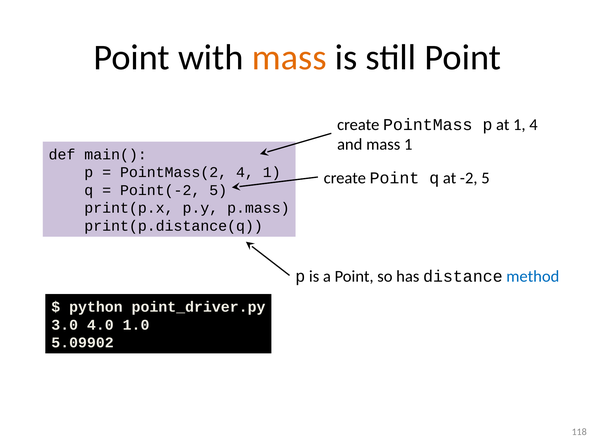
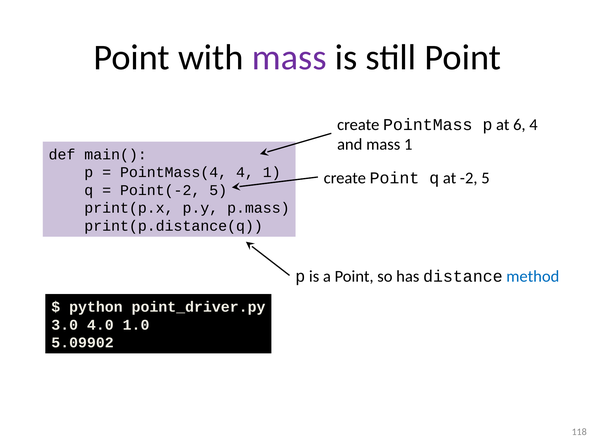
mass at (289, 58) colour: orange -> purple
at 1: 1 -> 6
PointMass(2: PointMass(2 -> PointMass(4
